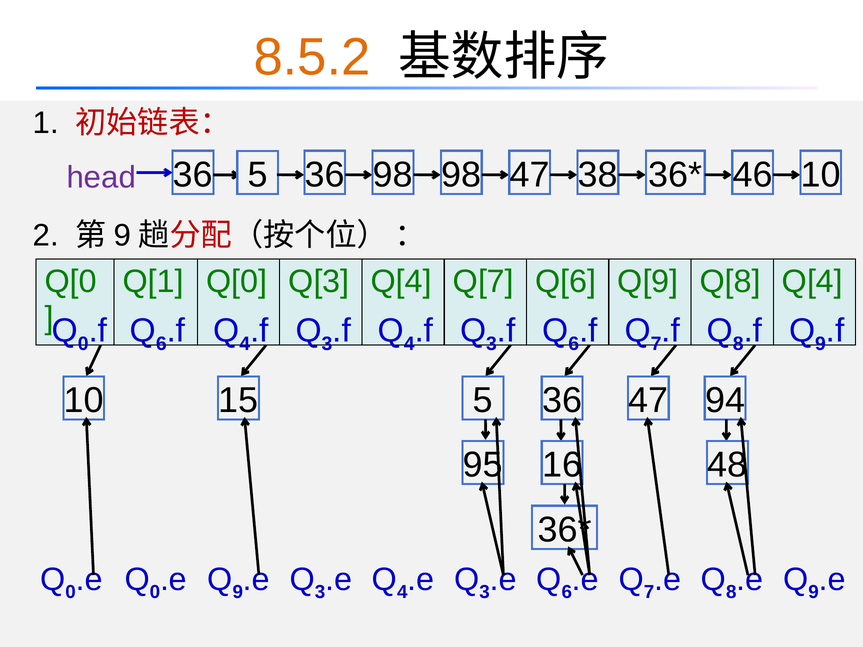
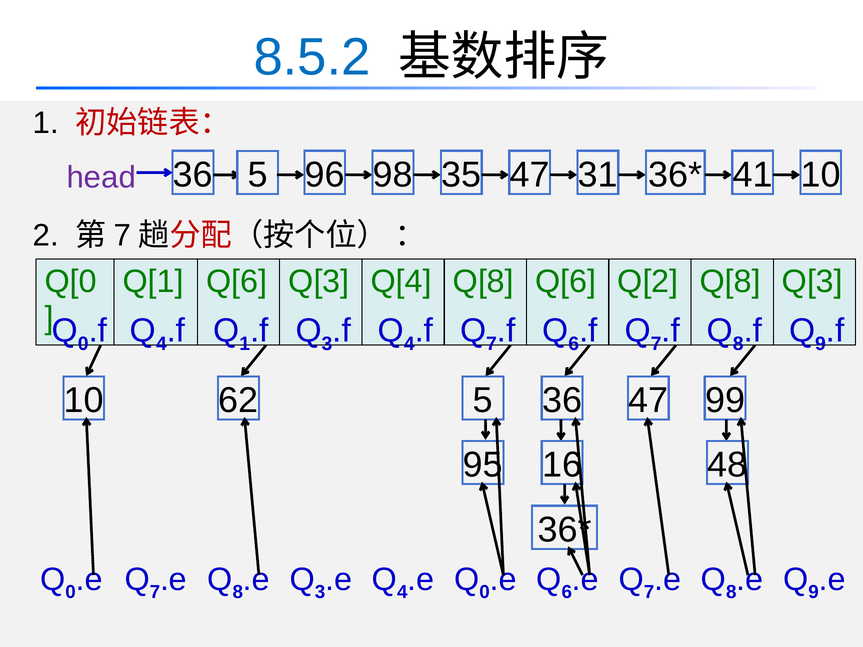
8.5.2 colour: orange -> blue
5 36: 36 -> 96
98 98: 98 -> 35
38: 38 -> 31
46: 46 -> 41
9 at (122, 235): 9 -> 7
Q[1 Q[0: Q[0 -> Q[6
Q[4 Q[7: Q[7 -> Q[8
Q[9: Q[9 -> Q[2
Q[8 Q[4: Q[4 -> Q[3
6 at (161, 344): 6 -> 4
4 at (245, 344): 4 -> 1
3 at (491, 344): 3 -> 7
15: 15 -> 62
94: 94 -> 99
0 at (155, 592): 0 -> 7
9 at (238, 592): 9 -> 8
3 at (485, 592): 3 -> 0
